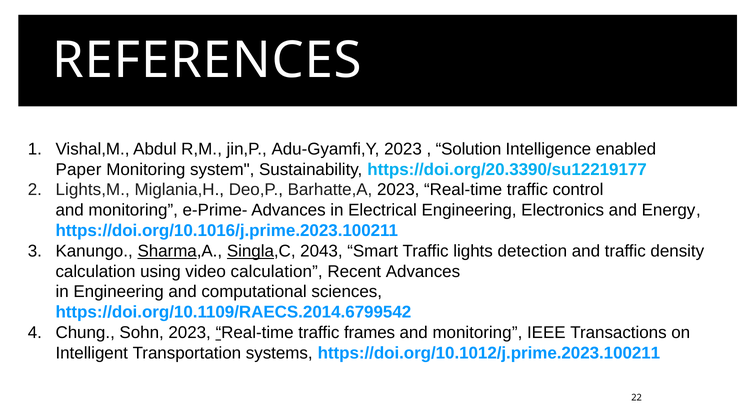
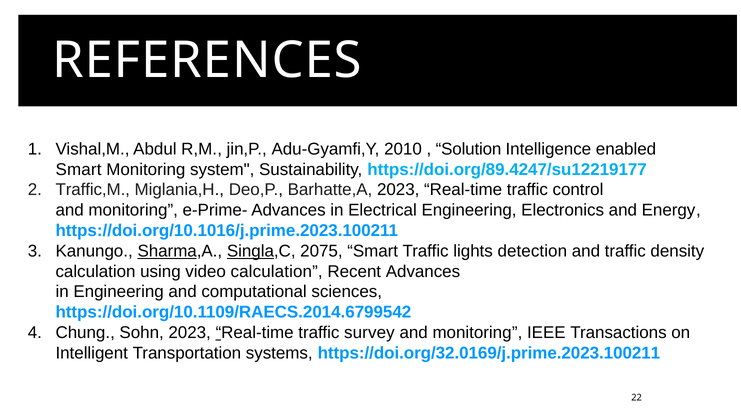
Adu-Gyamfi,Y 2023: 2023 -> 2010
Paper at (79, 169): Paper -> Smart
https://doi.org/20.3390/su12219177: https://doi.org/20.3390/su12219177 -> https://doi.org/89.4247/su12219177
Lights,M: Lights,M -> Traffic,M
2043: 2043 -> 2075
frames: frames -> survey
https://doi.org/10.1012/j.prime.2023.100211: https://doi.org/10.1012/j.prime.2023.100211 -> https://doi.org/32.0169/j.prime.2023.100211
